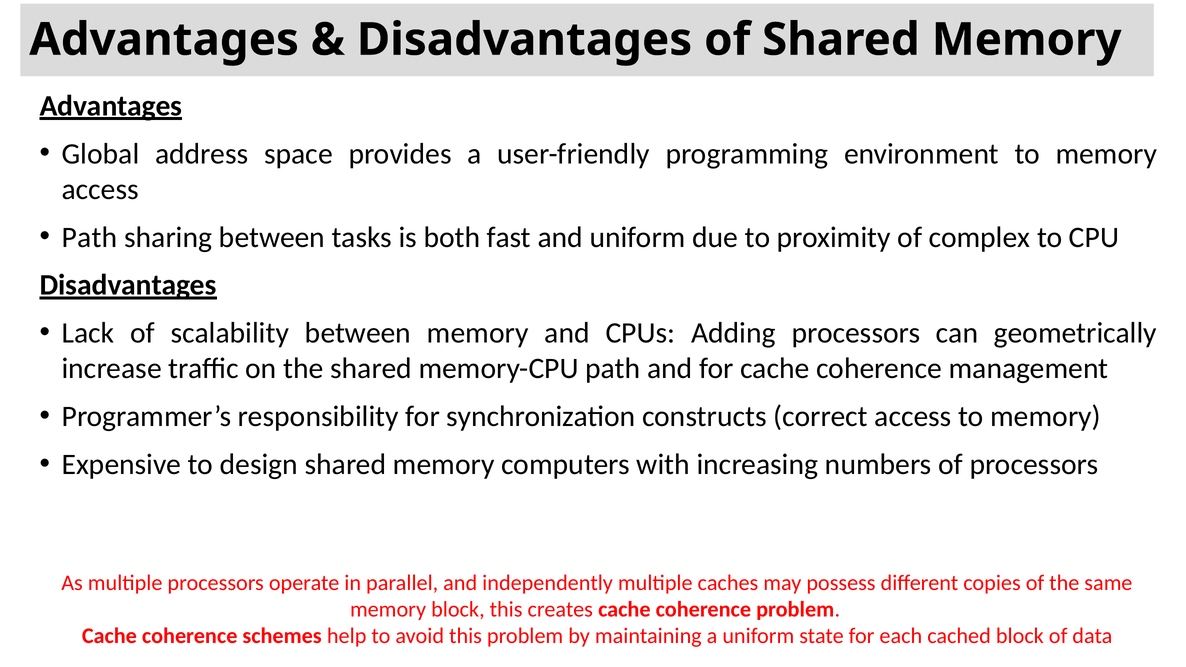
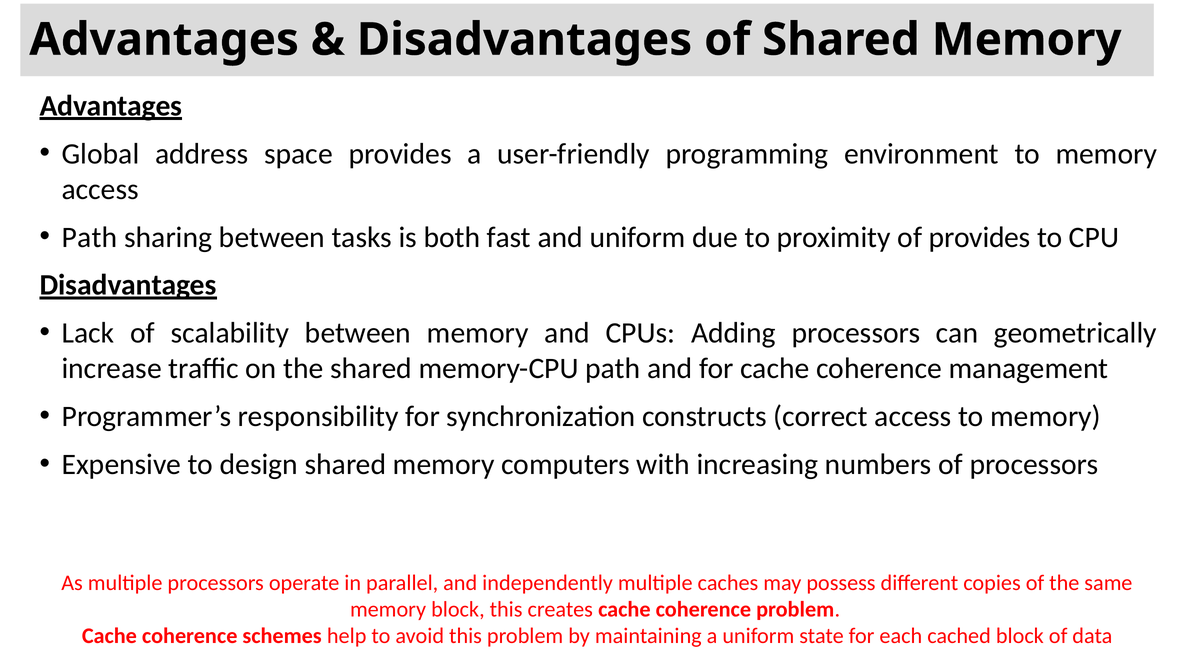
of complex: complex -> provides
